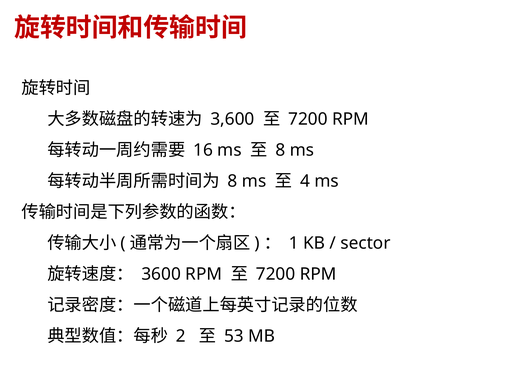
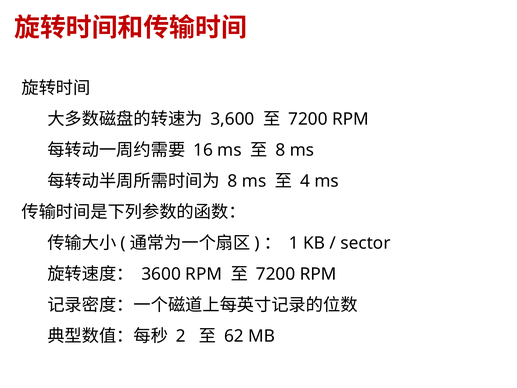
53: 53 -> 62
